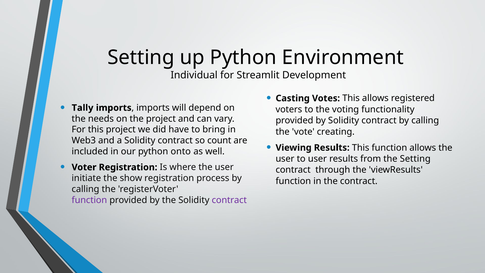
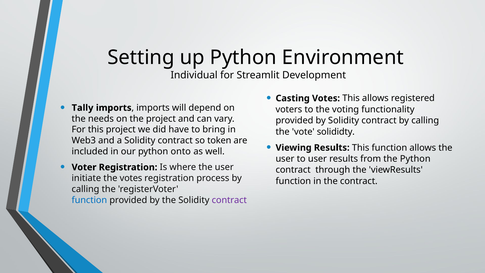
creating: creating -> solididty
count: count -> token
the Setting: Setting -> Python
the show: show -> votes
function at (89, 200) colour: purple -> blue
